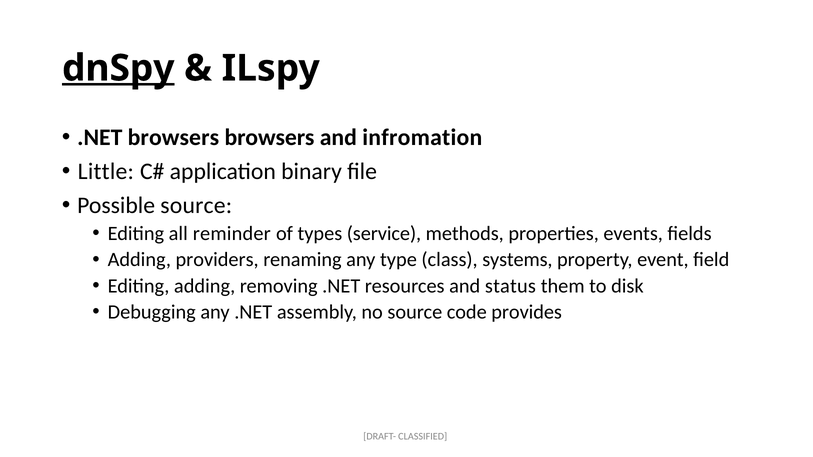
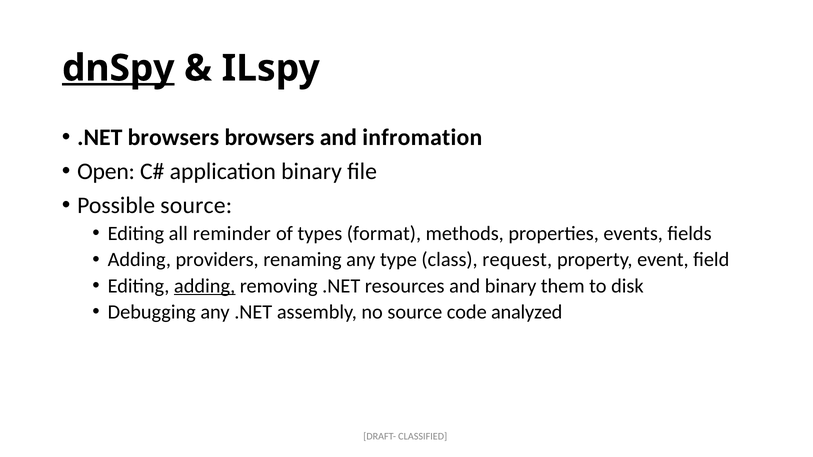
Little: Little -> Open
service: service -> format
systems: systems -> request
adding at (205, 286) underline: none -> present
and status: status -> binary
provides: provides -> analyzed
